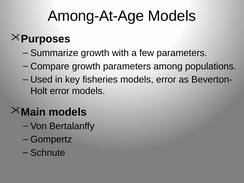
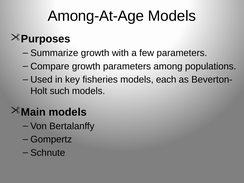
models error: error -> each
error at (60, 91): error -> such
